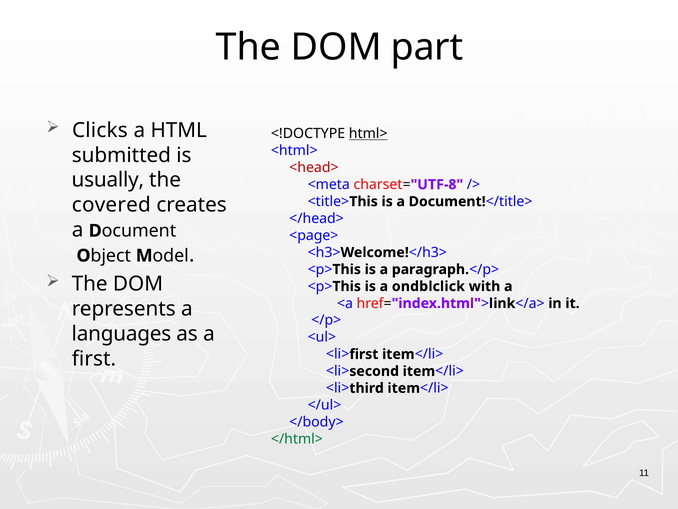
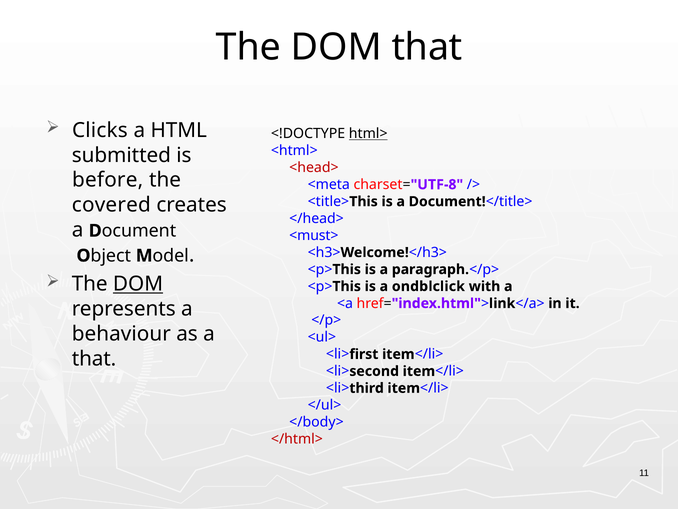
DOM part: part -> that
usually: usually -> before
<page>: <page> -> <must>
DOM at (138, 284) underline: none -> present
languages: languages -> behaviour
first at (94, 358): first -> that
</html> colour: green -> red
